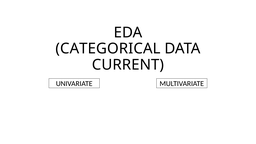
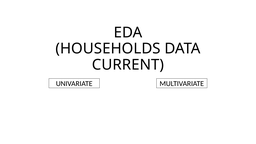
CATEGORICAL: CATEGORICAL -> HOUSEHOLDS
